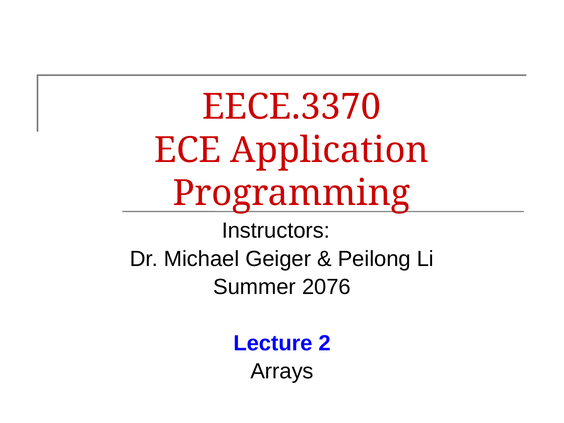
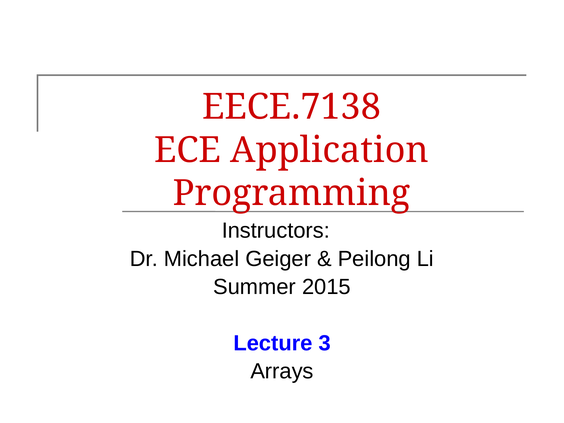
EECE.3370: EECE.3370 -> EECE.7138
2076: 2076 -> 2015
2: 2 -> 3
